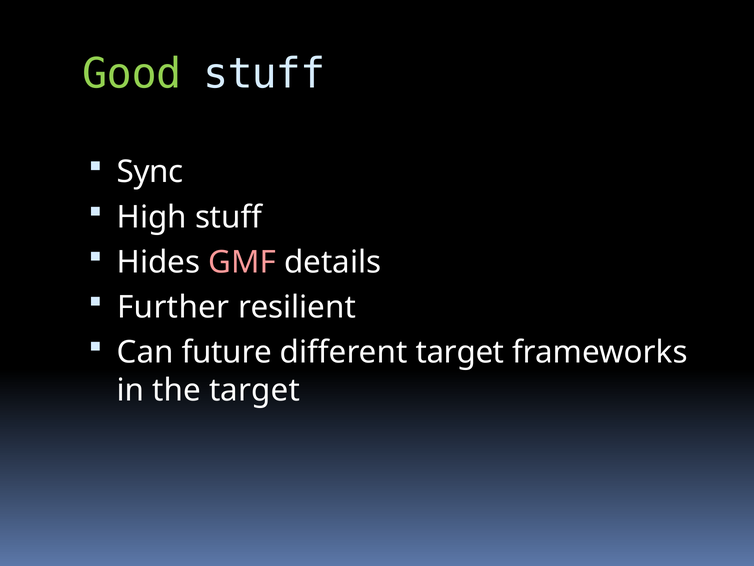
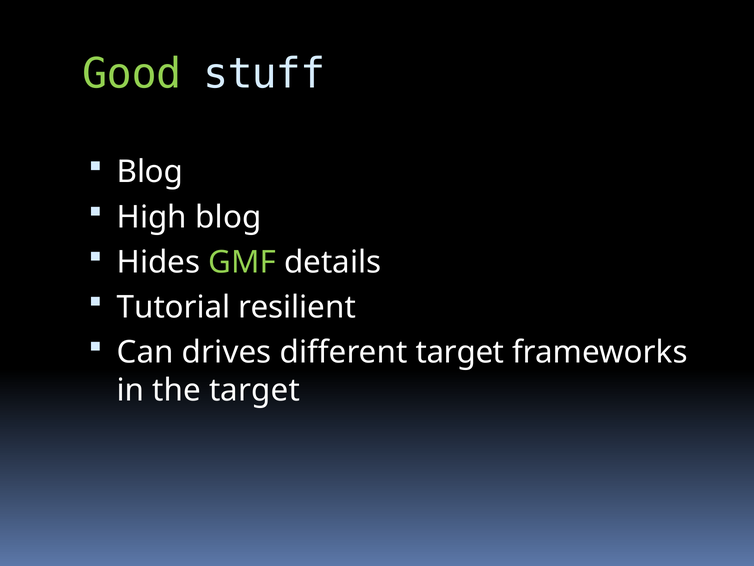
Sync at (150, 172): Sync -> Blog
High stuff: stuff -> blog
GMF colour: pink -> light green
Further: Further -> Tutorial
future: future -> drives
